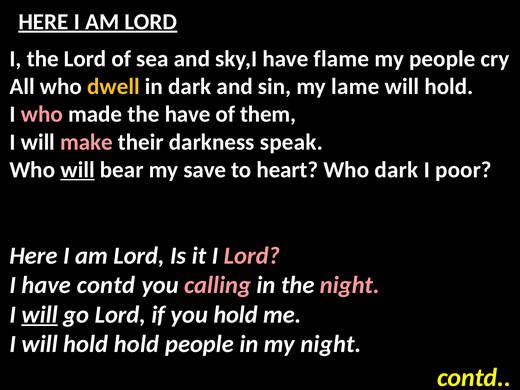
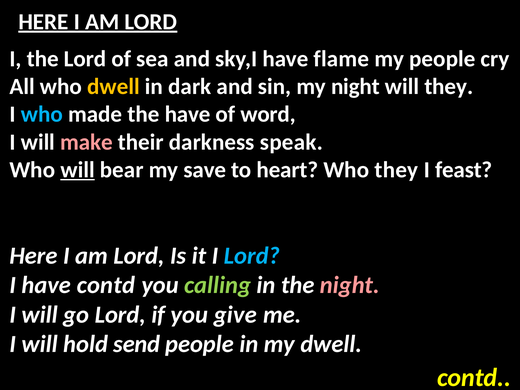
my lame: lame -> night
hold at (449, 87): hold -> they
who at (42, 114) colour: pink -> light blue
them: them -> word
Who dark: dark -> they
poor: poor -> feast
Lord at (252, 256) colour: pink -> light blue
calling colour: pink -> light green
will at (40, 315) underline: present -> none
you hold: hold -> give
hold hold: hold -> send
my night: night -> dwell
